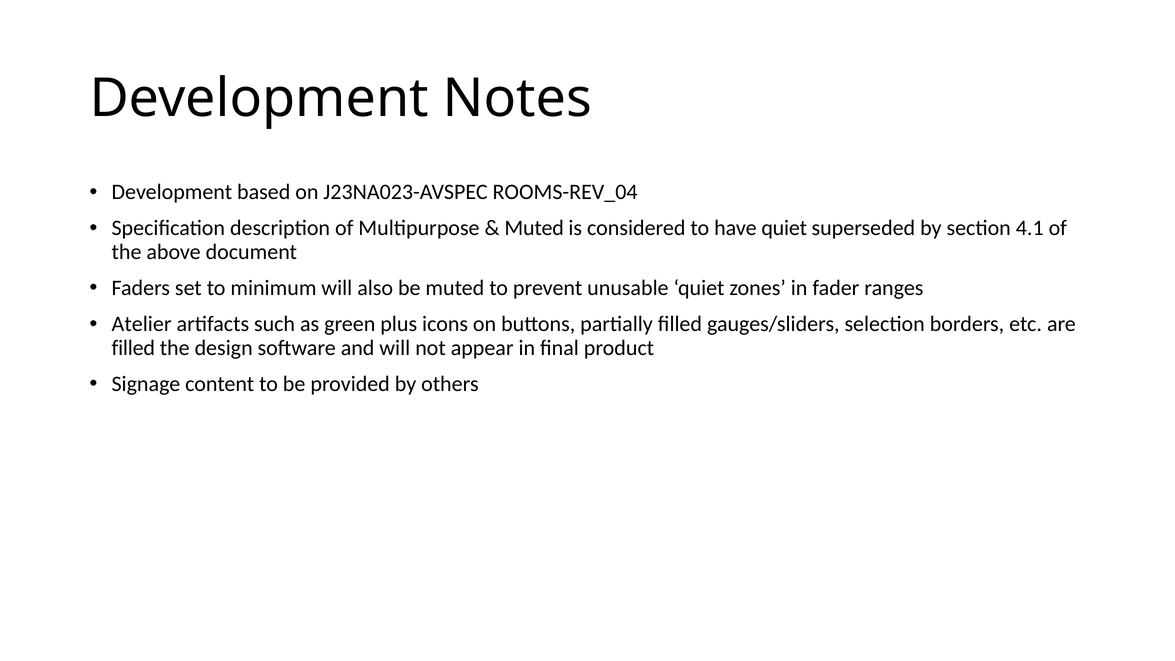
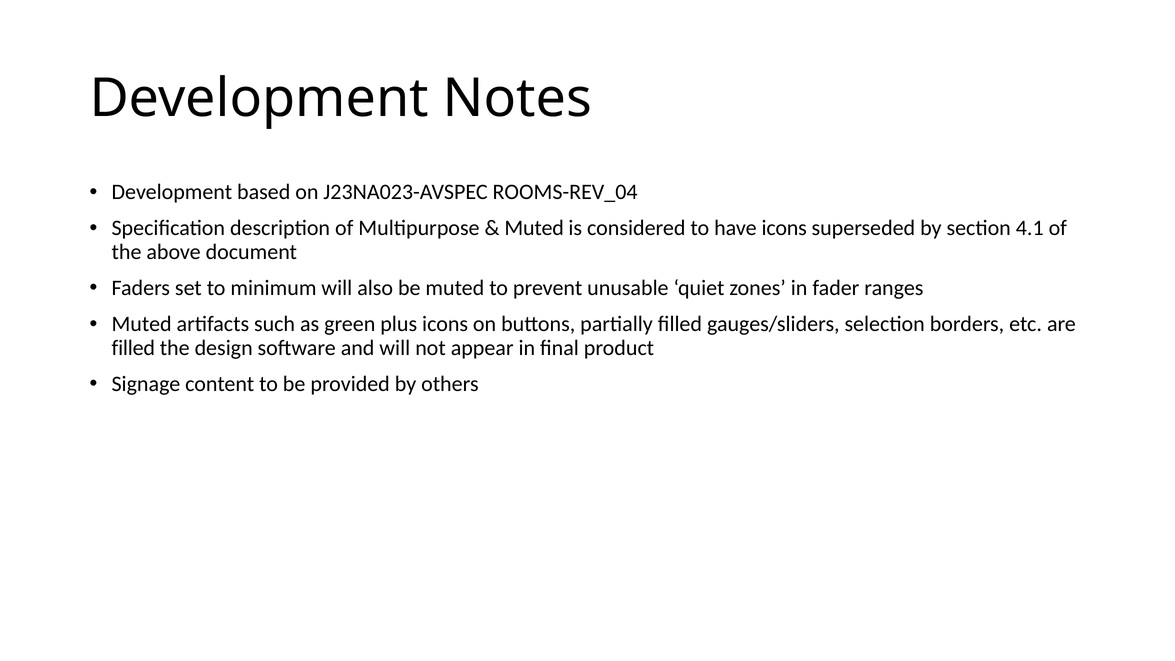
have quiet: quiet -> icons
Atelier at (142, 324): Atelier -> Muted
